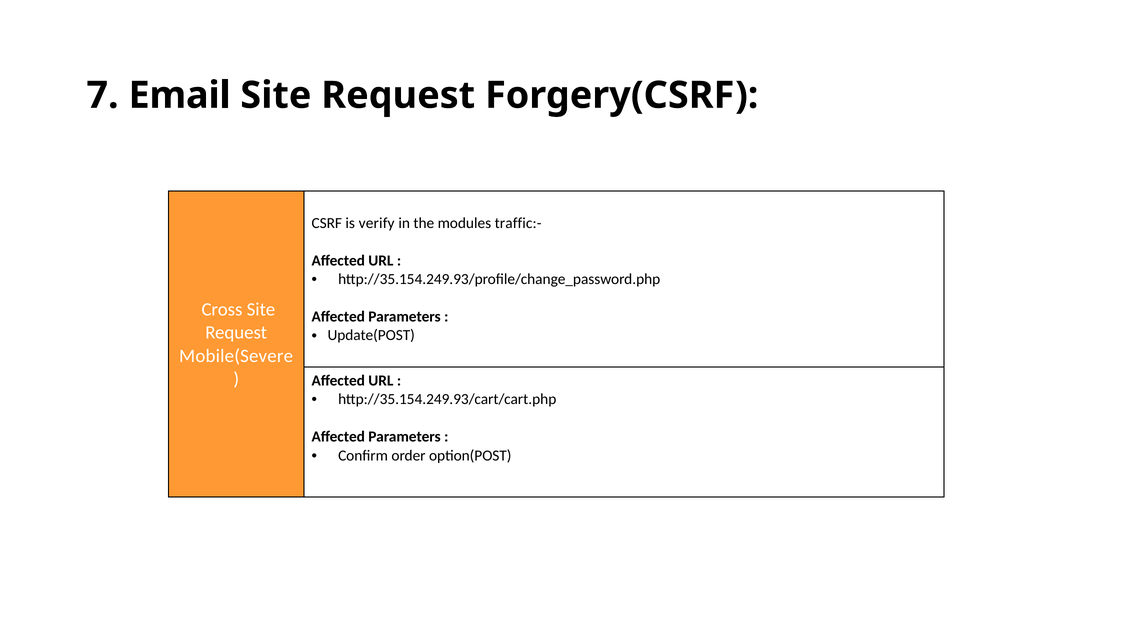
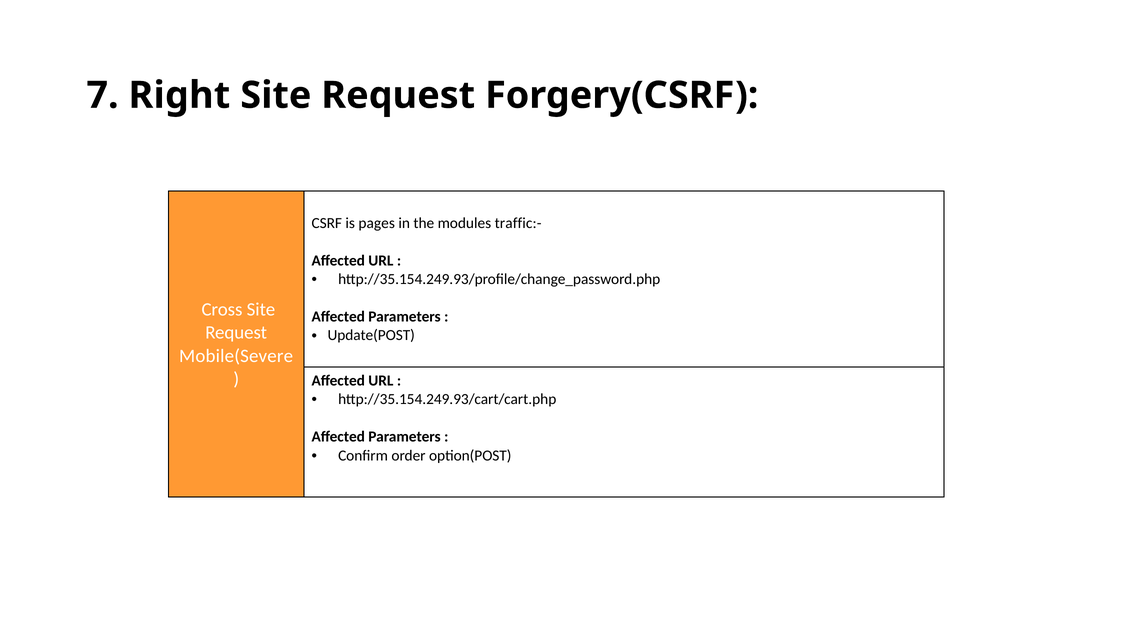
Email: Email -> Right
verify: verify -> pages
